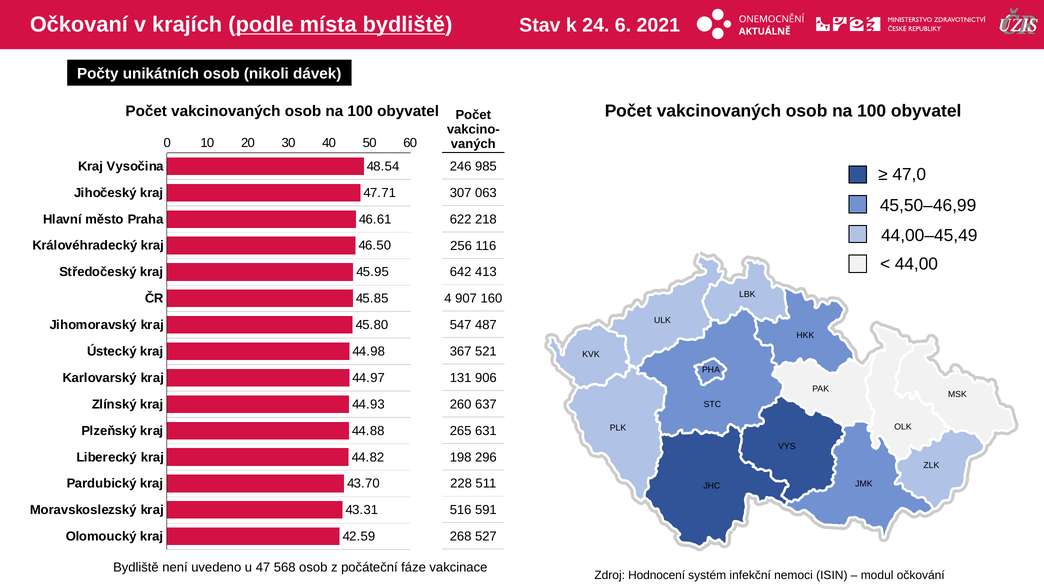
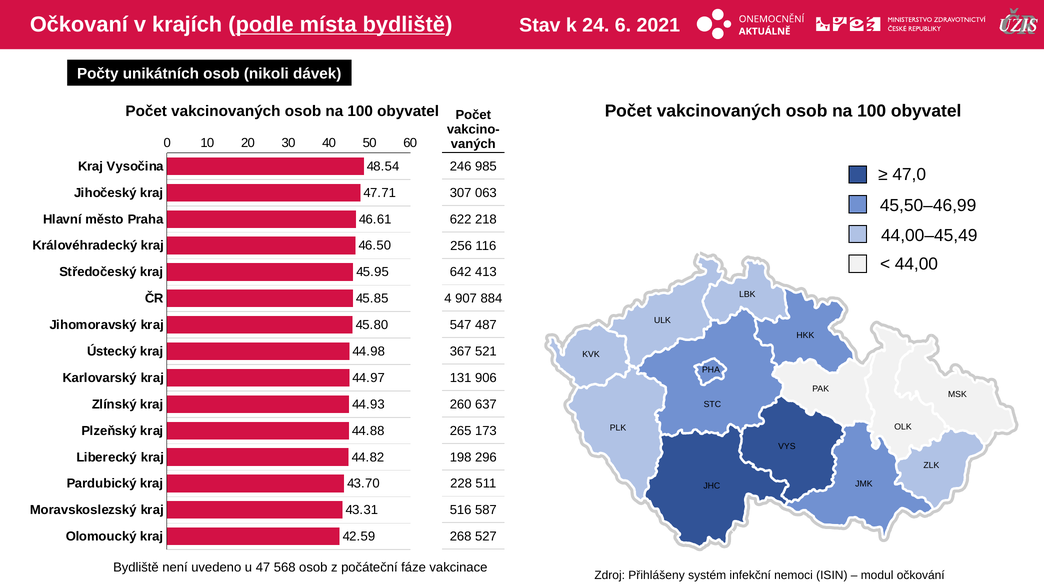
160: 160 -> 884
631: 631 -> 173
591: 591 -> 587
Hodnocení: Hodnocení -> Přihlášeny
